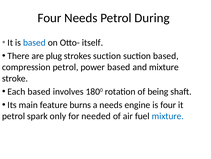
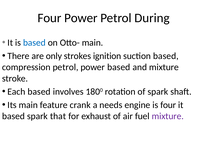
Four Needs: Needs -> Power
Otto- itself: itself -> main
plug: plug -> only
strokes suction: suction -> ignition
of being: being -> spark
burns: burns -> crank
petrol at (14, 116): petrol -> based
only: only -> that
needed: needed -> exhaust
mixture at (168, 116) colour: blue -> purple
